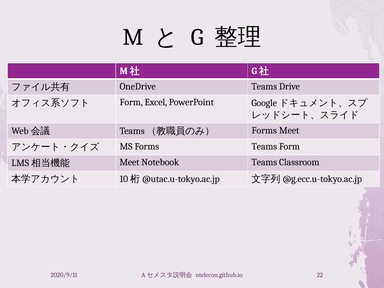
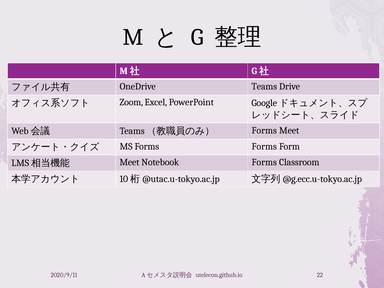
Form at (131, 102): Form -> Zoom
Forms Teams: Teams -> Forms
Notebook Teams: Teams -> Forms
